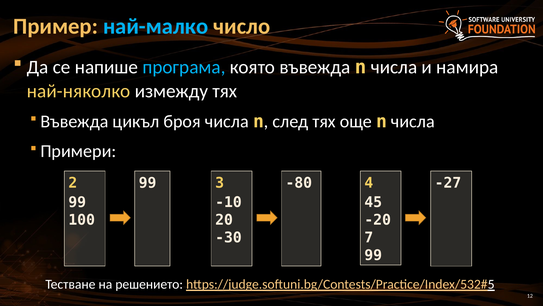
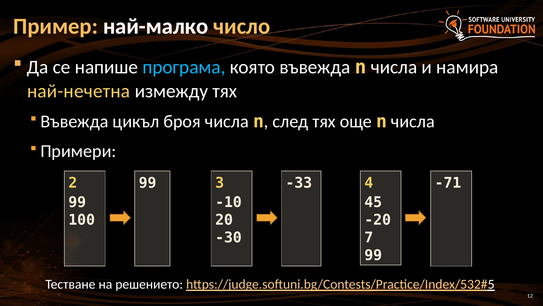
най-малко colour: light blue -> white
най-няколко: най-няколко -> най-нечетна
-80: -80 -> -33
-27: -27 -> -71
